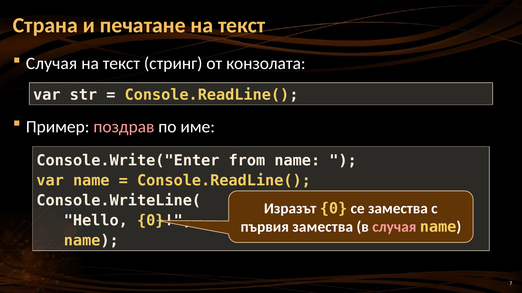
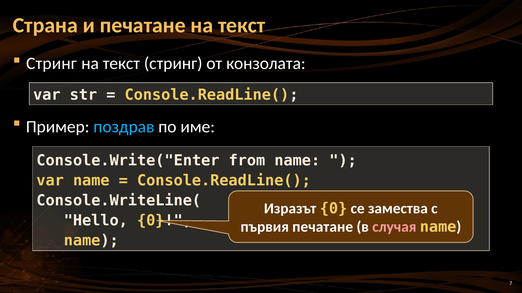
Случая at (52, 64): Случая -> Стринг
поздрав colour: pink -> light blue
първия замества: замества -> печатане
